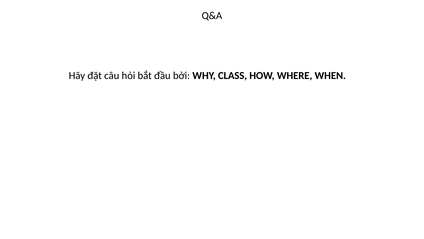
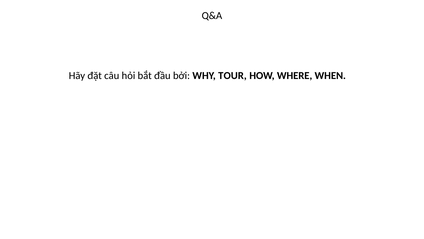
CLASS: CLASS -> TOUR
